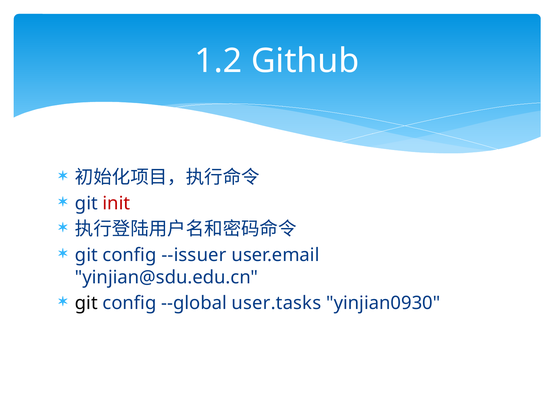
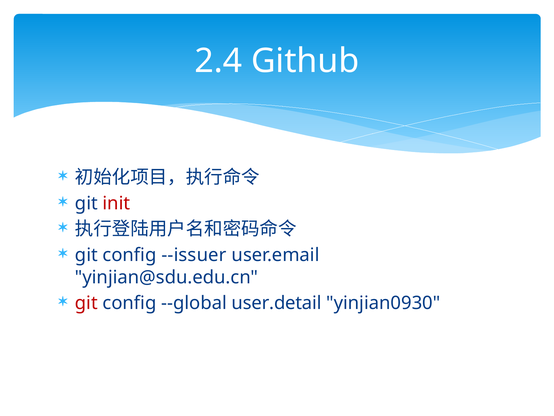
1.2: 1.2 -> 2.4
git at (86, 303) colour: black -> red
user.tasks: user.tasks -> user.detail
